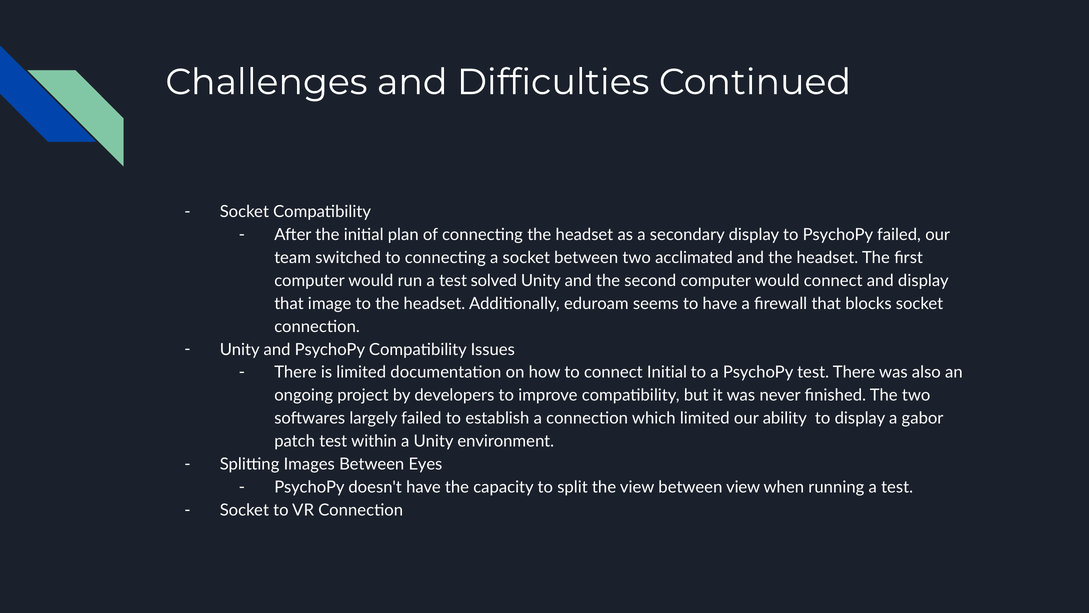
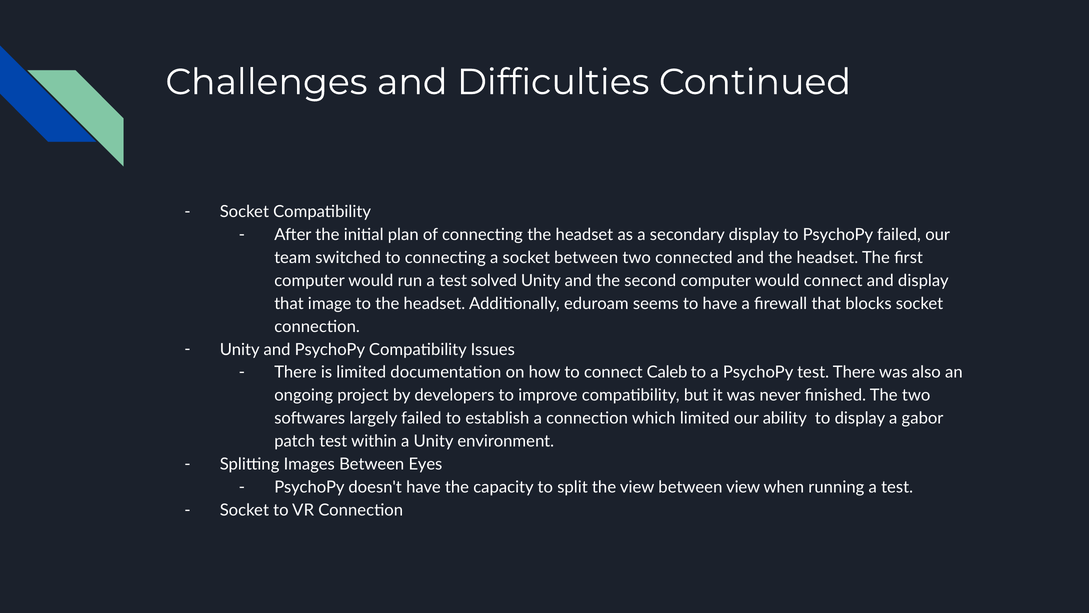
acclimated: acclimated -> connected
connect Initial: Initial -> Caleb
